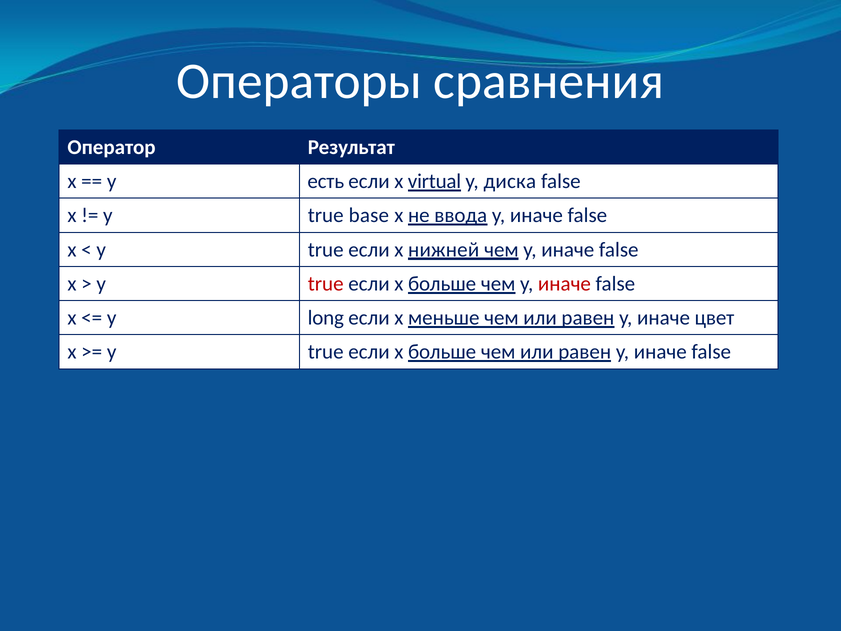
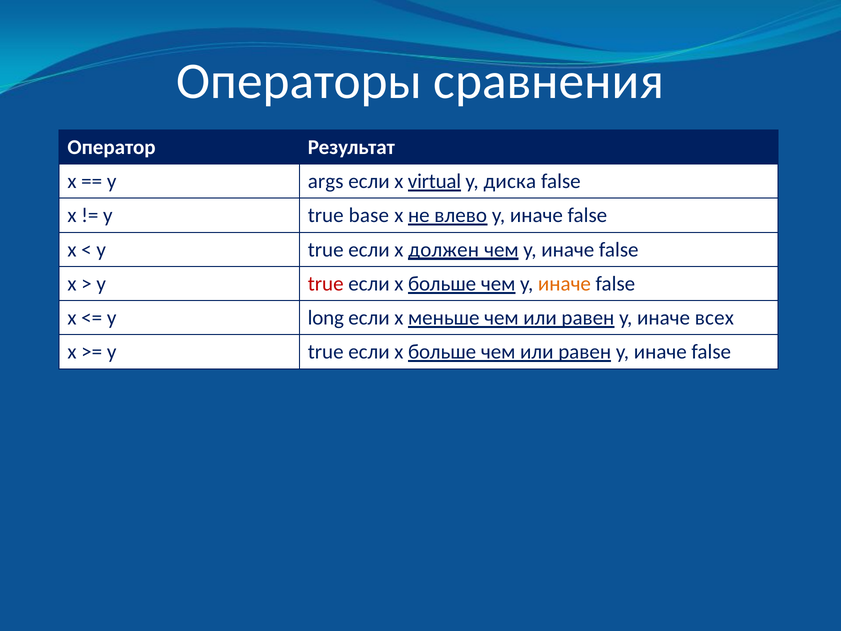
есть: есть -> args
ввода: ввода -> влево
нижней: нижней -> должен
иначе at (564, 284) colour: red -> orange
цвет: цвет -> всех
